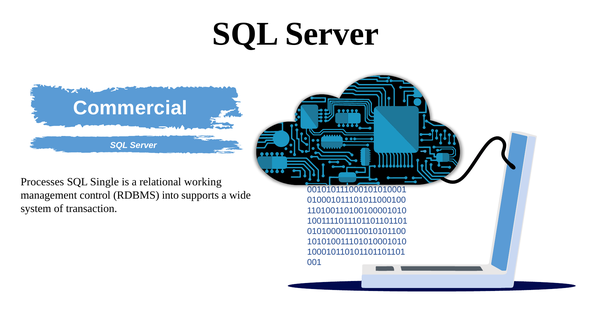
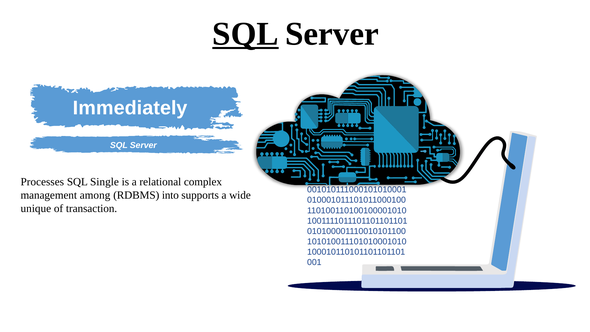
SQL at (245, 34) underline: none -> present
Commercial: Commercial -> Immediately
working: working -> complex
control: control -> among
system: system -> unique
